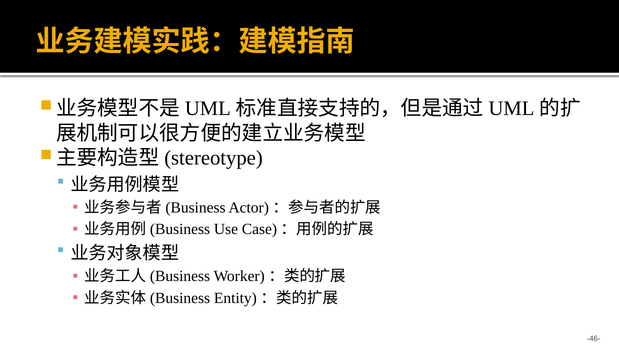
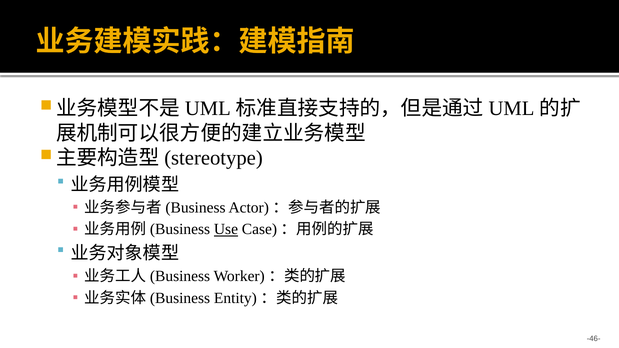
Use underline: none -> present
